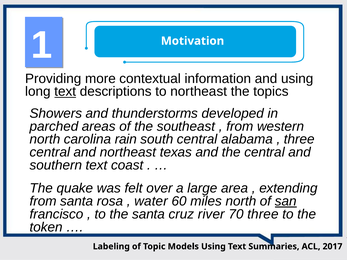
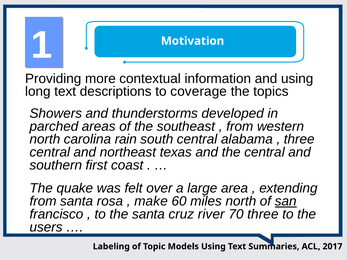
text at (65, 92) underline: present -> none
to northeast: northeast -> coverage
southern text: text -> first
water: water -> make
token: token -> users
